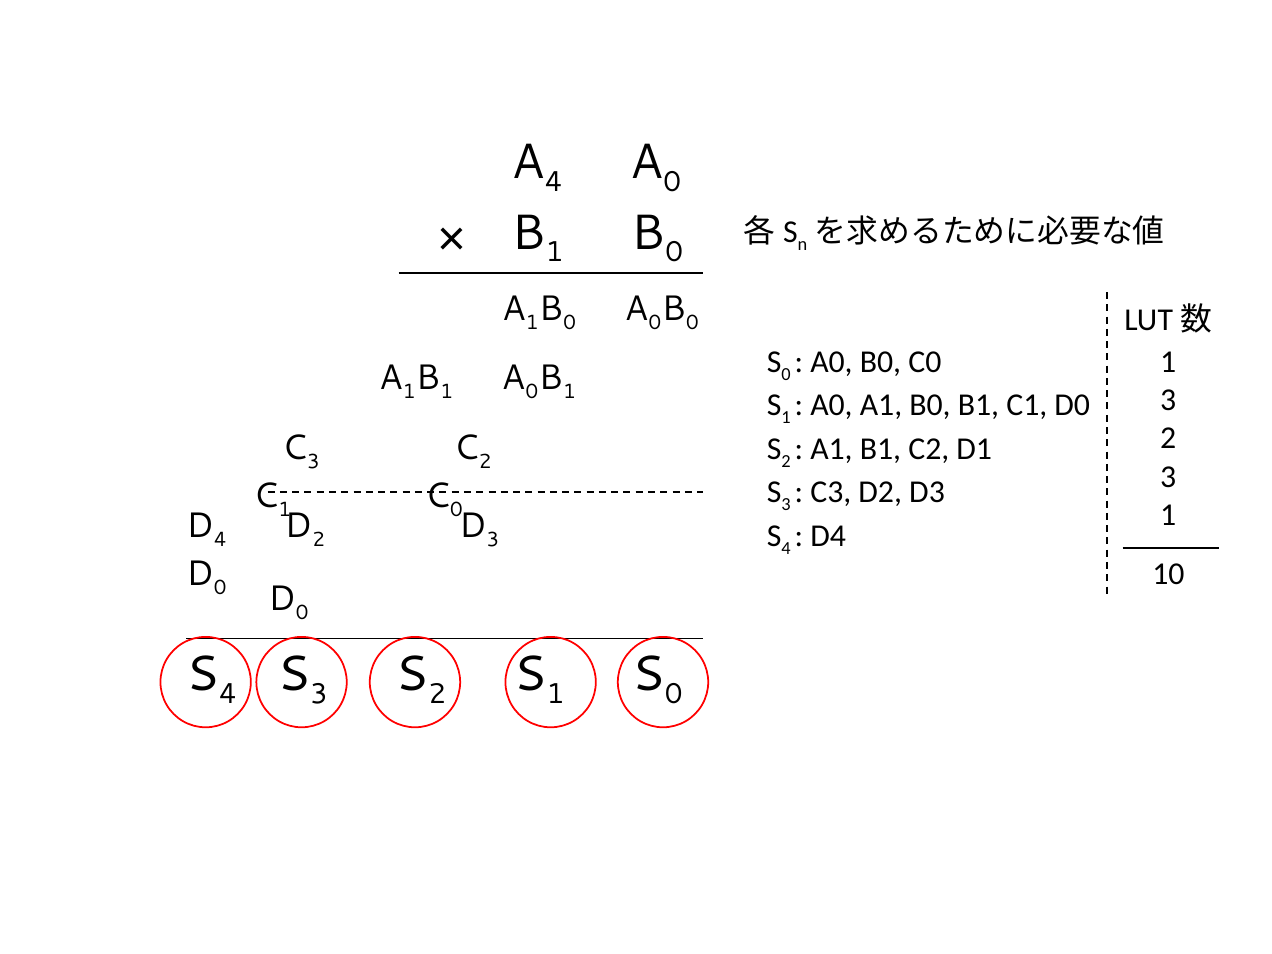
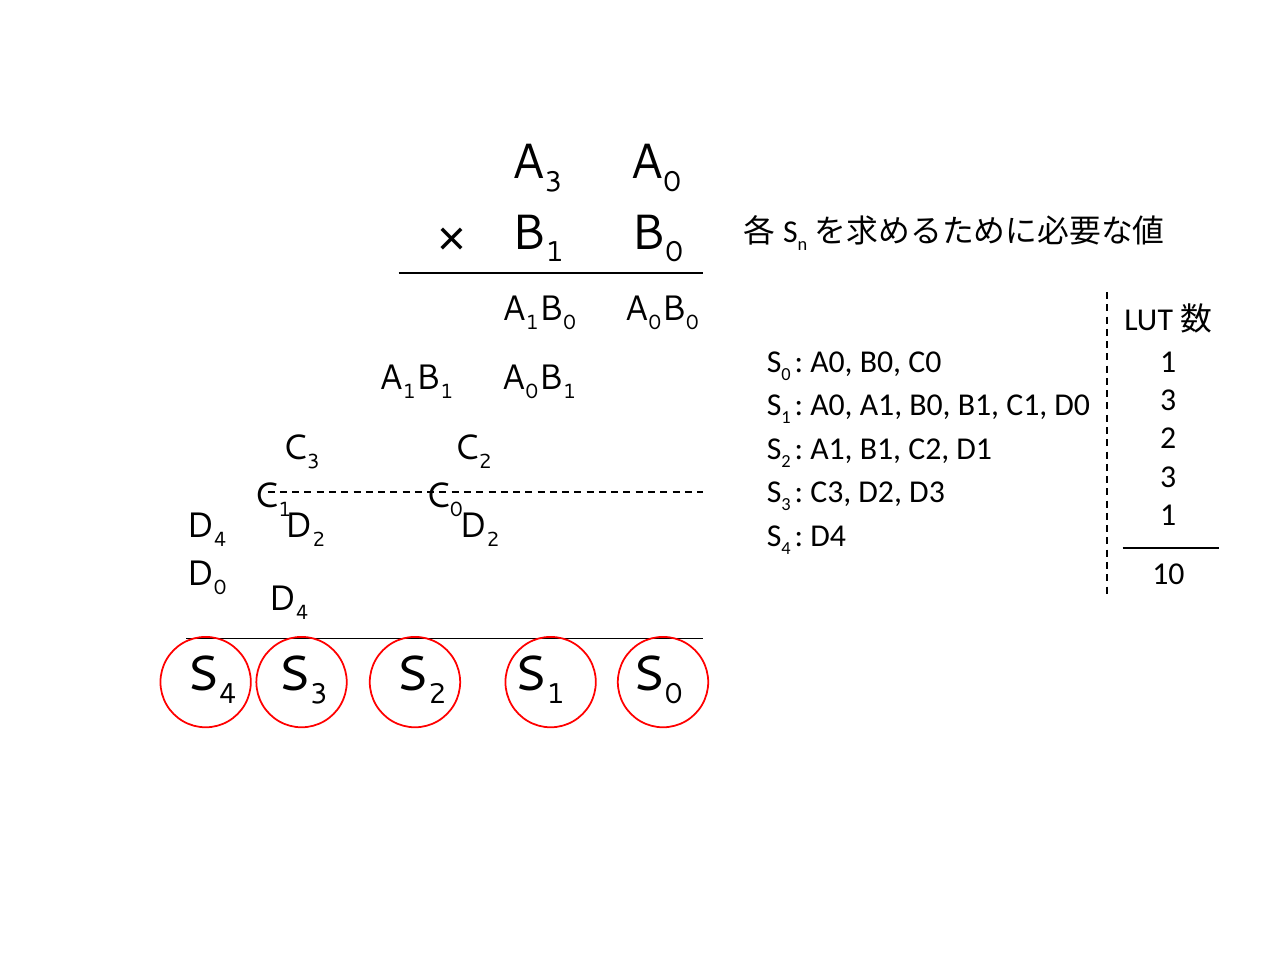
4 at (553, 182): 4 -> 3
3 at (493, 540): 3 -> 2
0 at (302, 613): 0 -> 4
